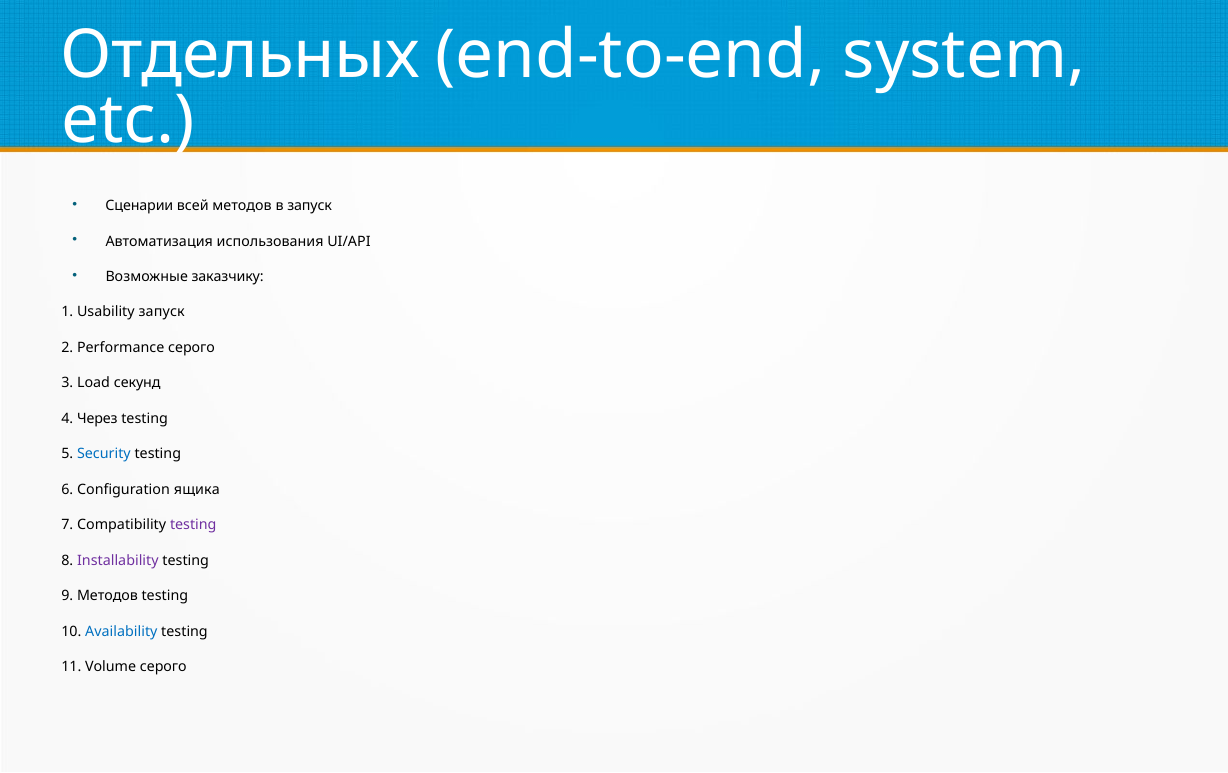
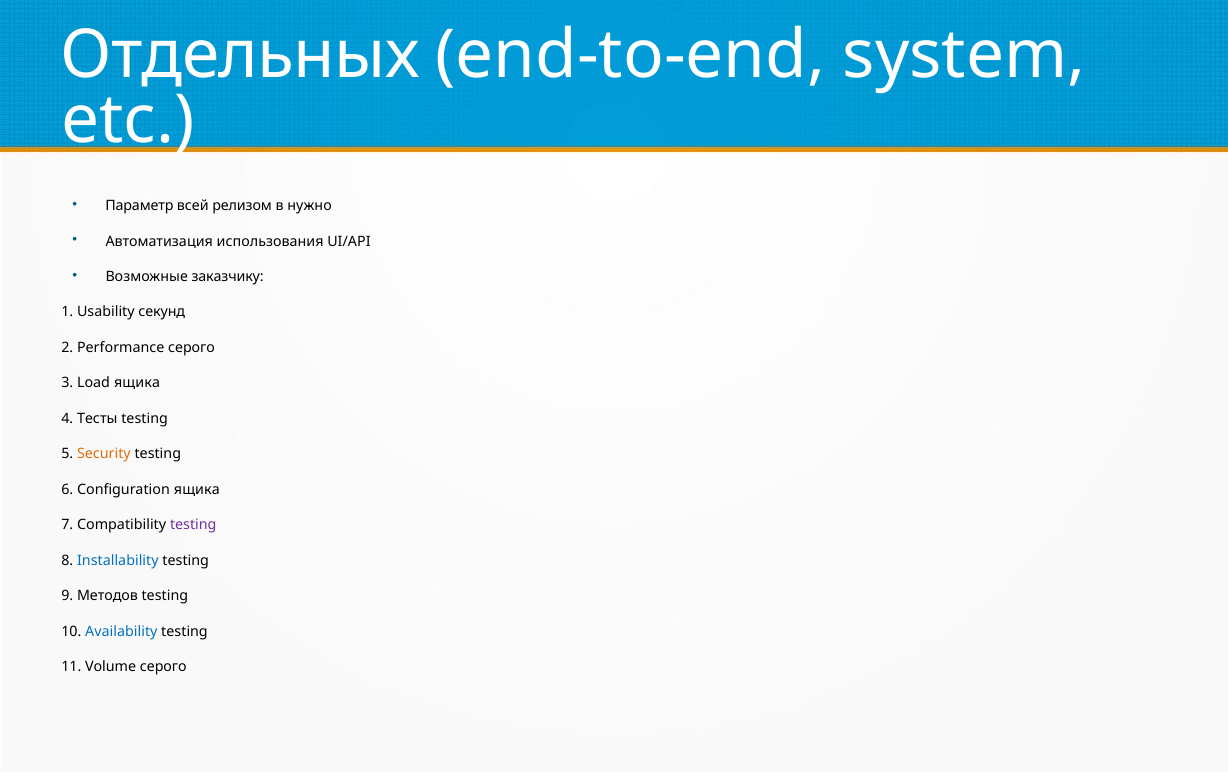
Сценарии: Сценарии -> Параметр
всей методов: методов -> релизом
в запуск: запуск -> нужно
Usability запуск: запуск -> секунд
Load секунд: секунд -> ящика
Через: Через -> Тесты
Security colour: blue -> orange
Installability colour: purple -> blue
